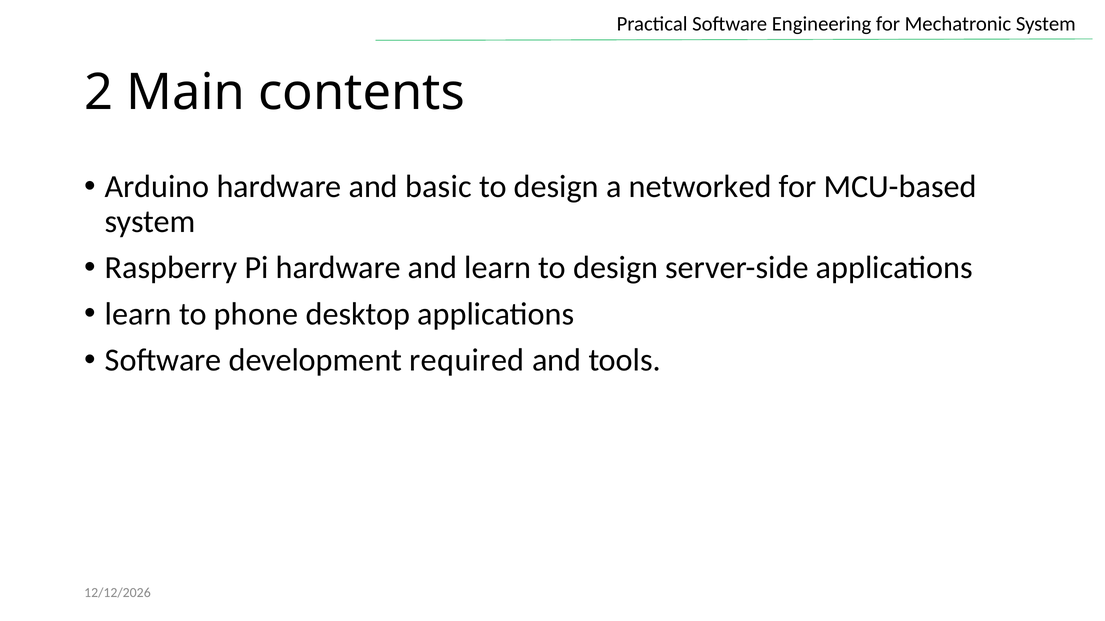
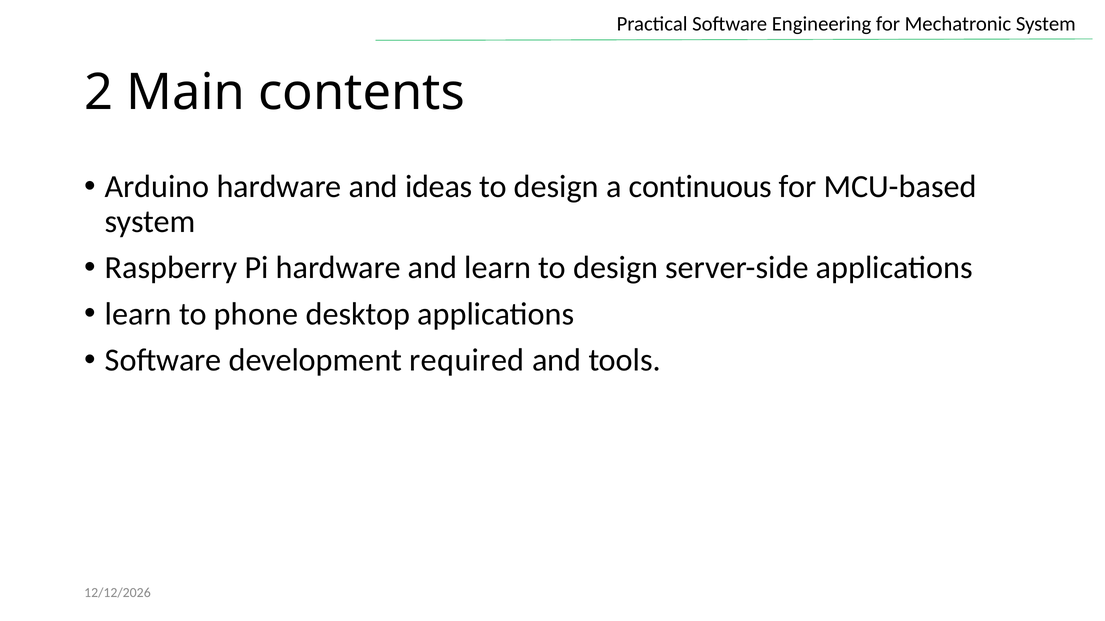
basic: basic -> ideas
networked: networked -> continuous
